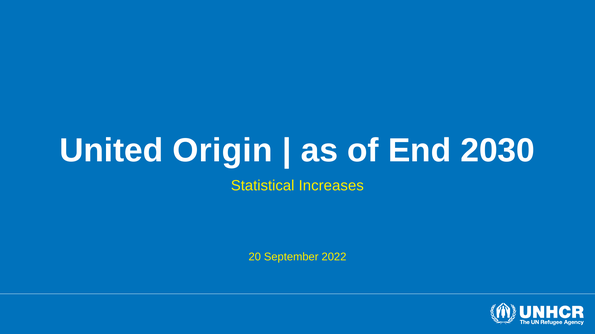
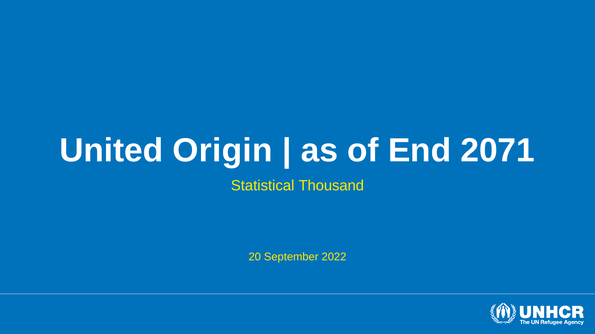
2030: 2030 -> 2071
Increases: Increases -> Thousand
